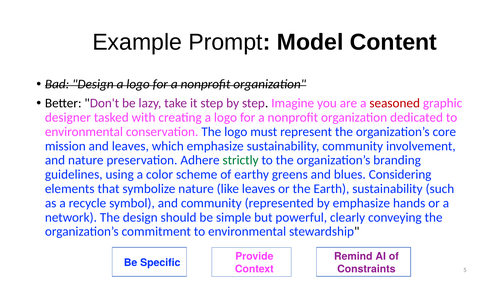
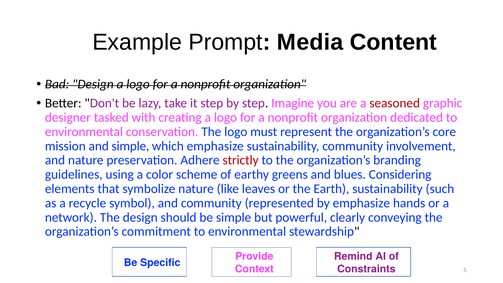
Model: Model -> Media
and leaves: leaves -> simple
strictly colour: green -> red
